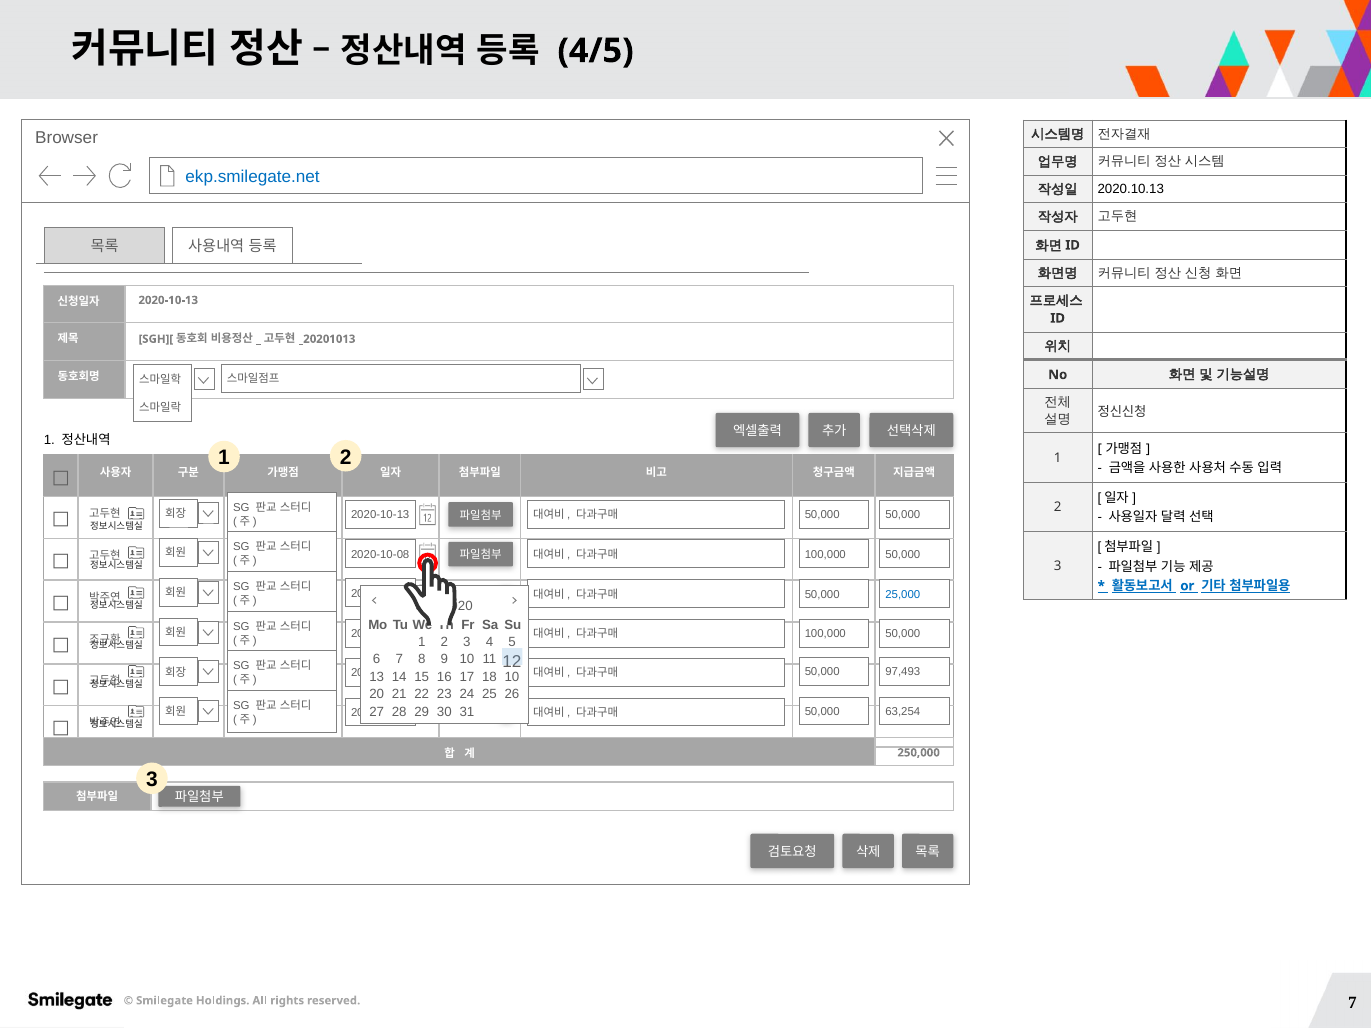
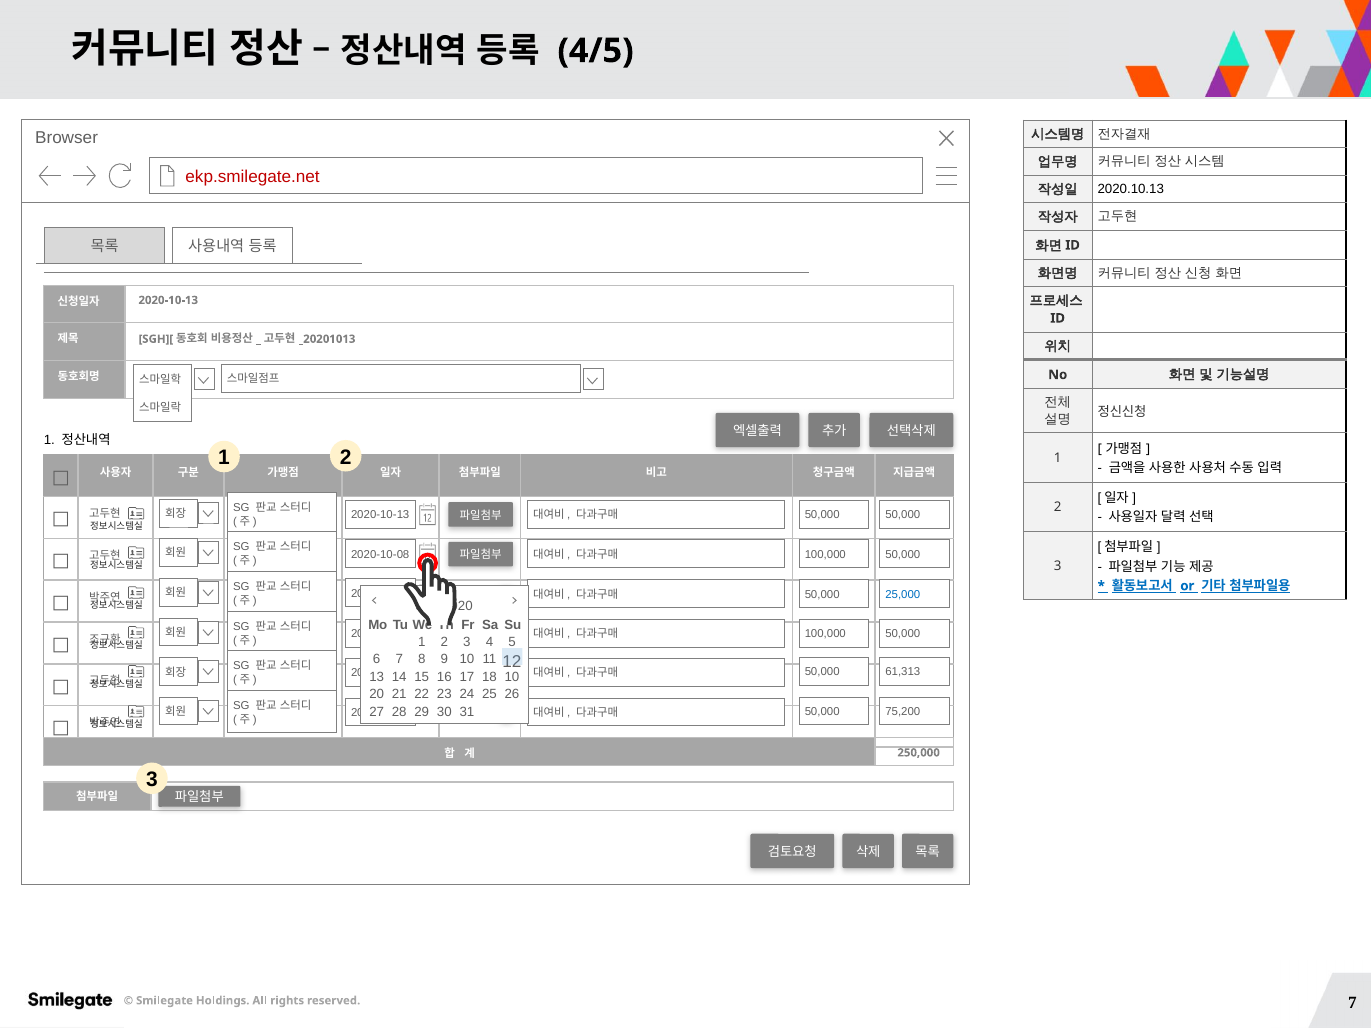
ekp.smilegate.net colour: blue -> red
97,493: 97,493 -> 61,313
63,254: 63,254 -> 75,200
